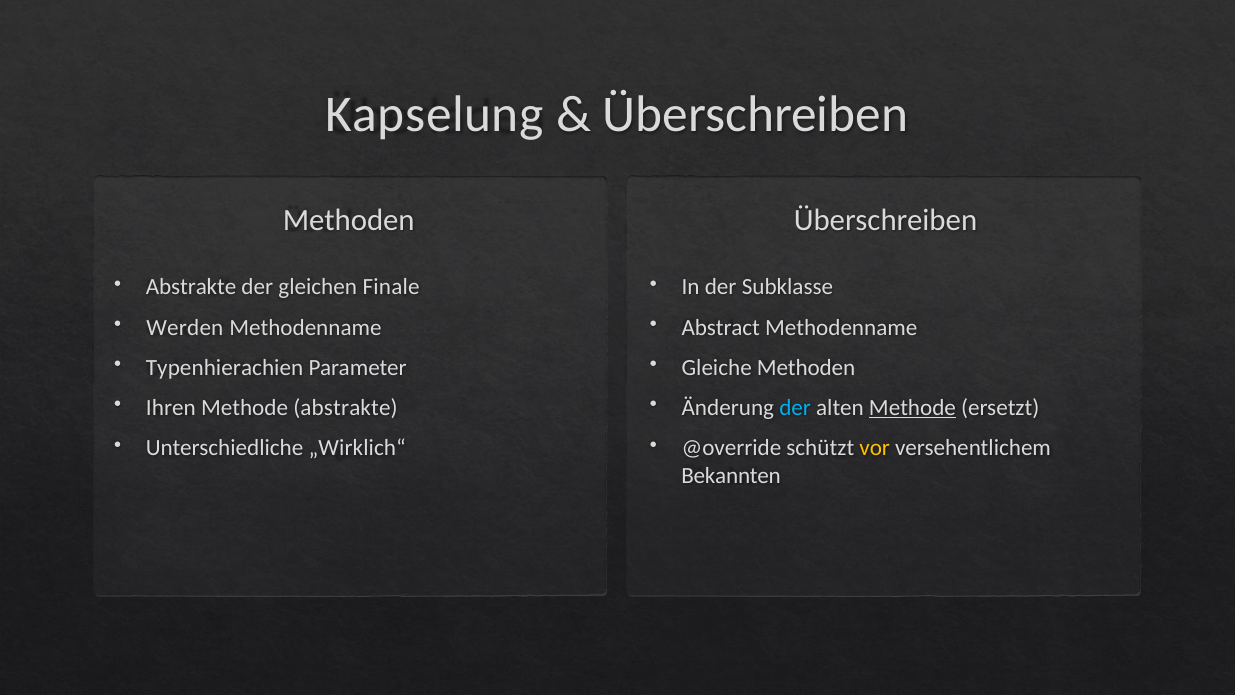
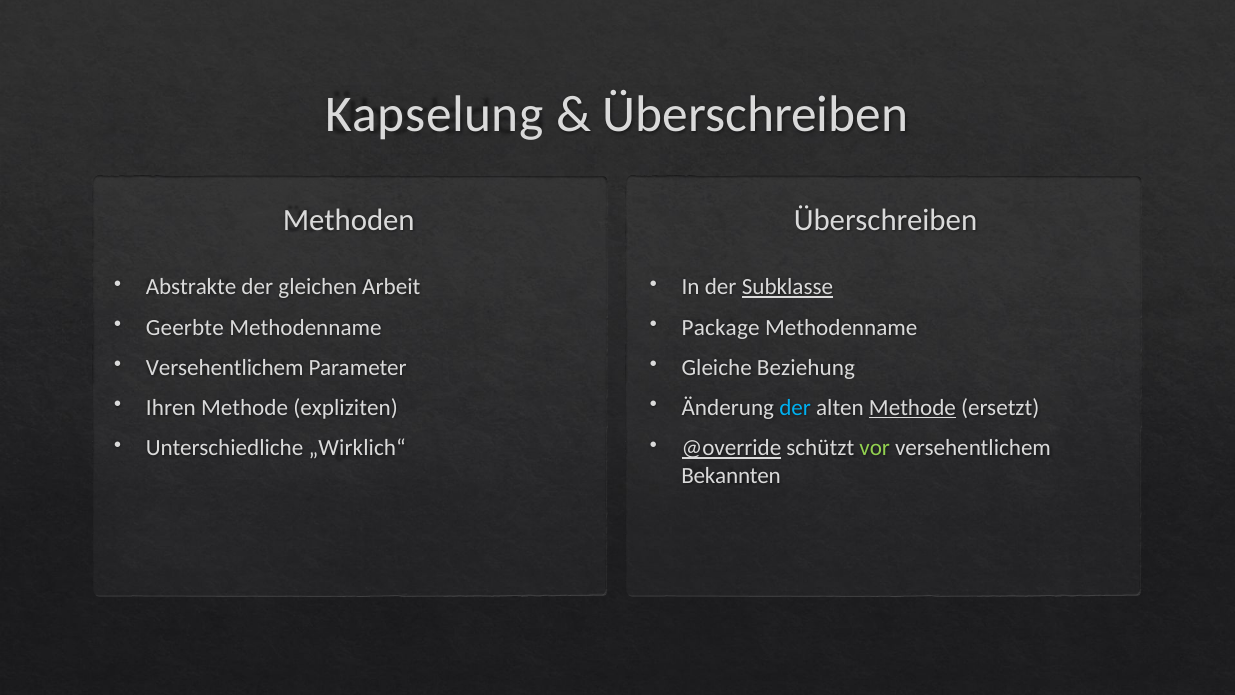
Finale: Finale -> Arbeit
Subklasse underline: none -> present
Werden: Werden -> Geerbte
Abstract: Abstract -> Package
Typenhierachien at (225, 367): Typenhierachien -> Versehentlichem
Gleiche Methoden: Methoden -> Beziehung
Methode abstrakte: abstrakte -> expliziten
@override underline: none -> present
vor colour: yellow -> light green
